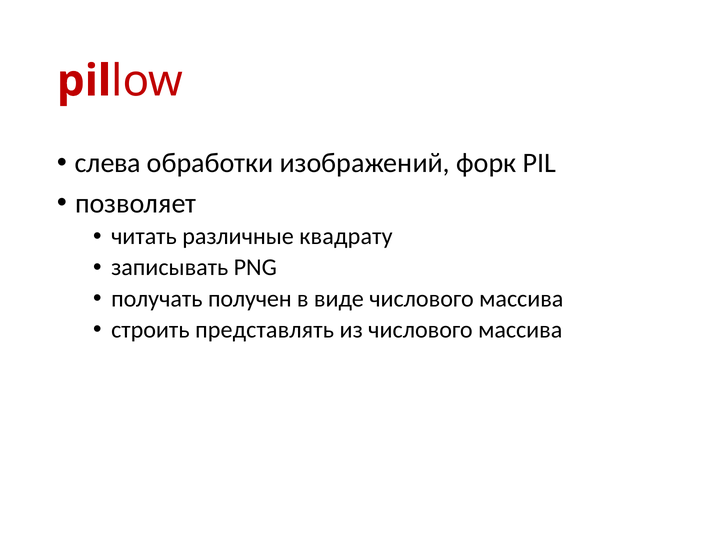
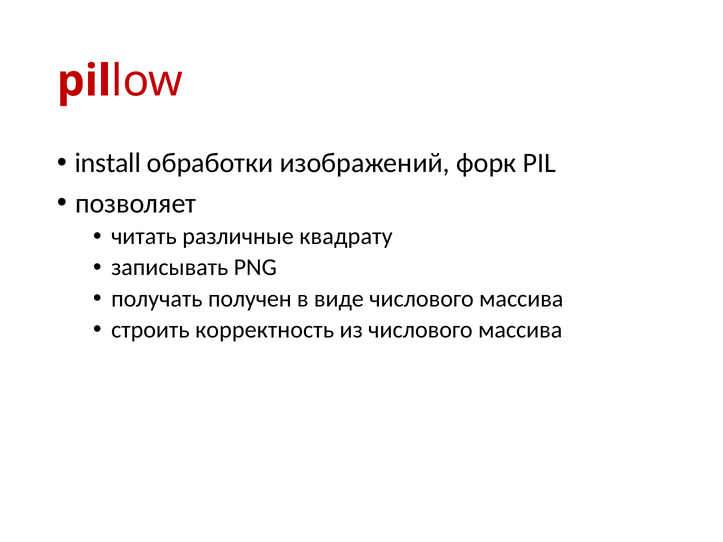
слева: слева -> install
представлять: представлять -> корректность
